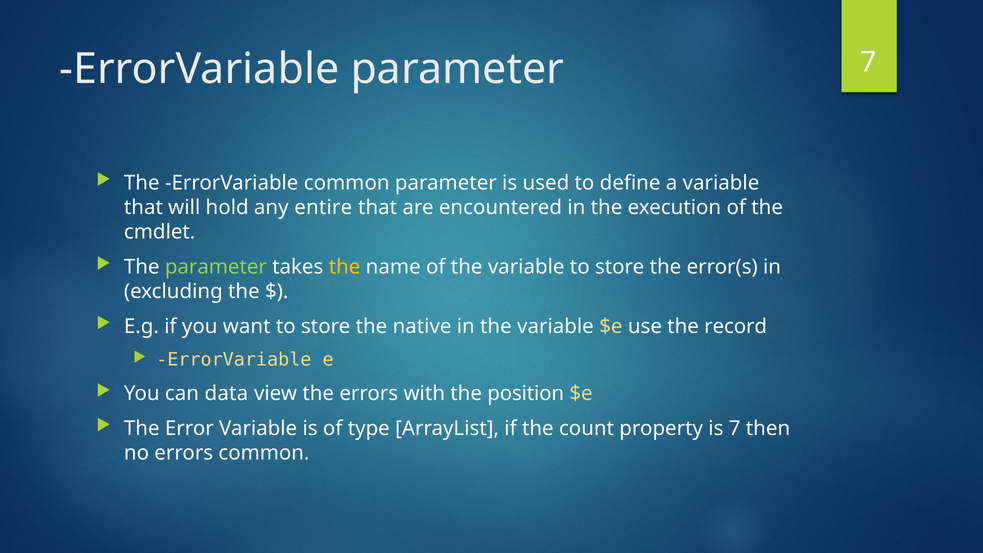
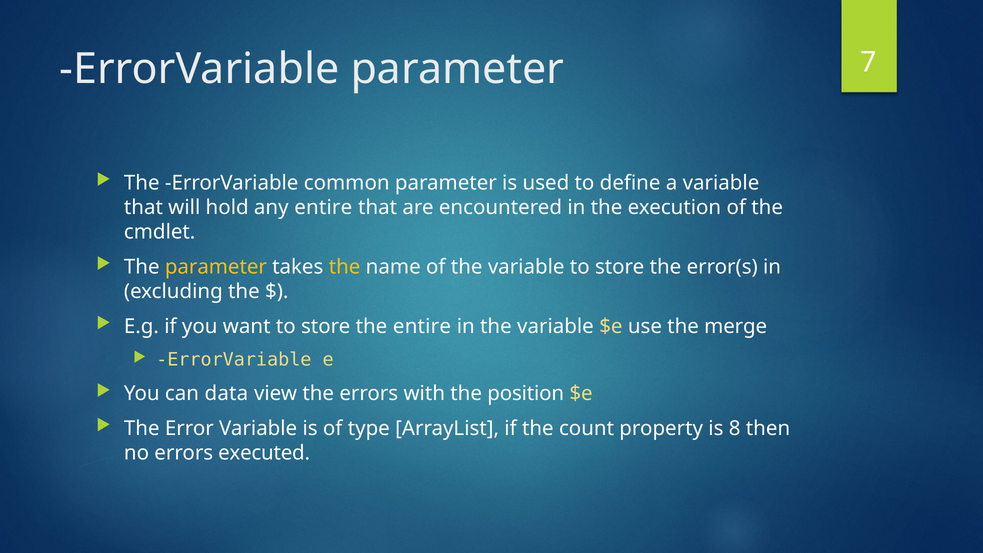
parameter at (216, 267) colour: light green -> yellow
the native: native -> entire
record: record -> merge
is 7: 7 -> 8
errors common: common -> executed
